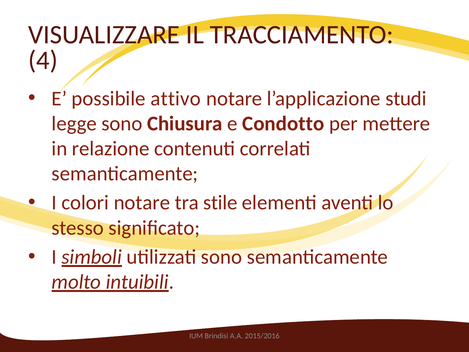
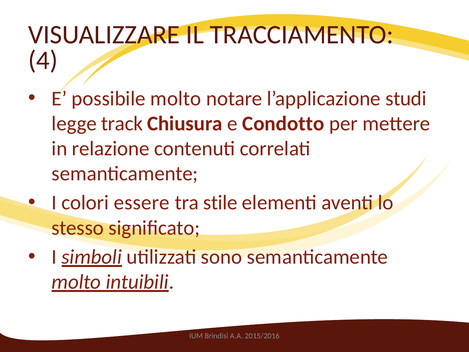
possibile attivo: attivo -> molto
legge sono: sono -> track
colori notare: notare -> essere
